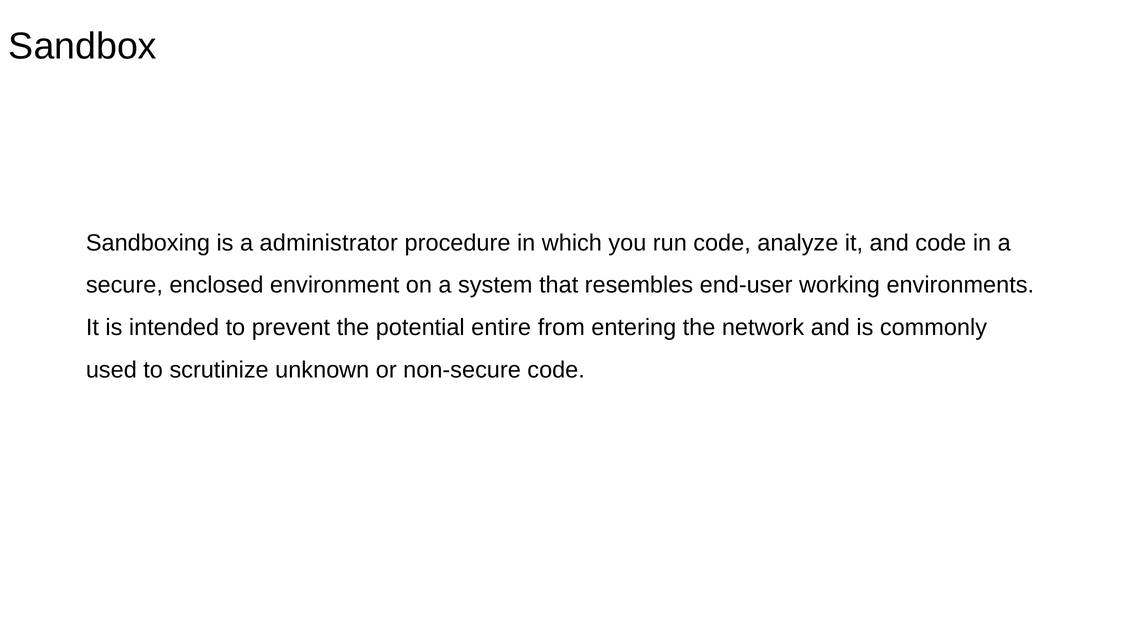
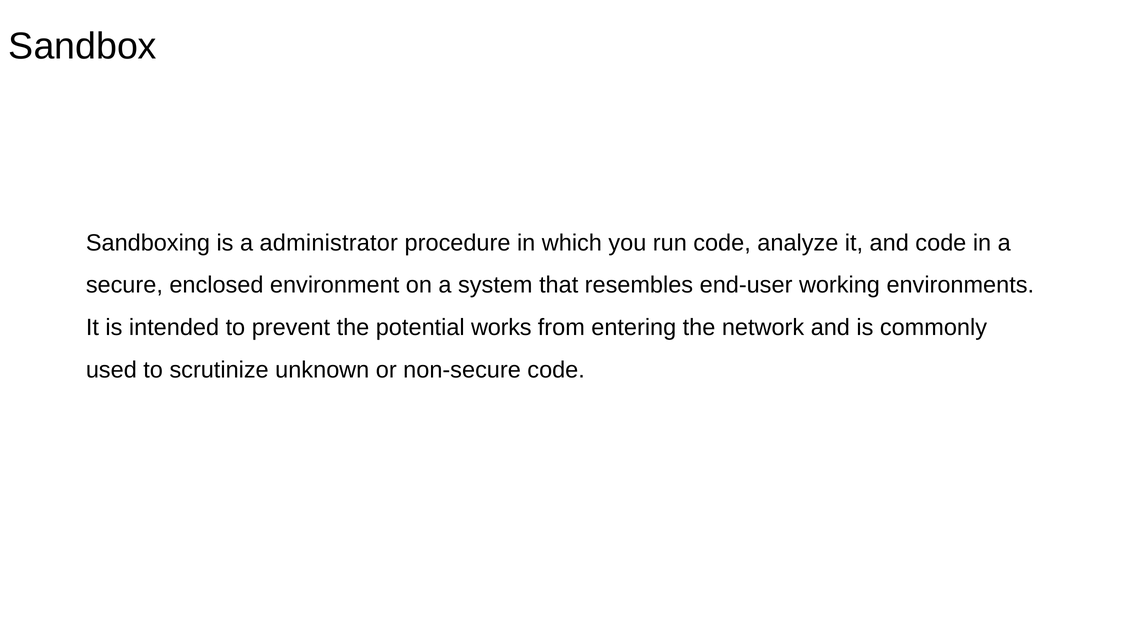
entire: entire -> works
